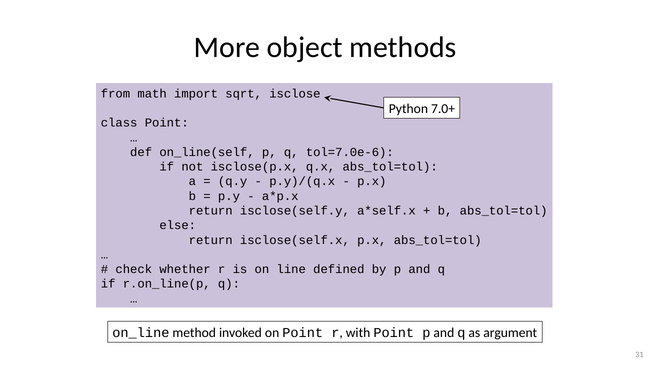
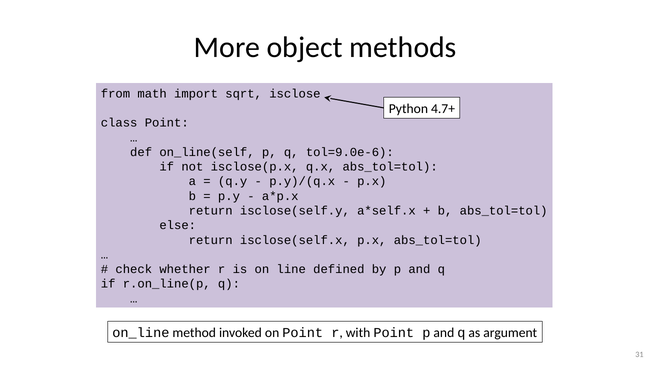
7.0+: 7.0+ -> 4.7+
tol=7.0e-6: tol=7.0e-6 -> tol=9.0e-6
